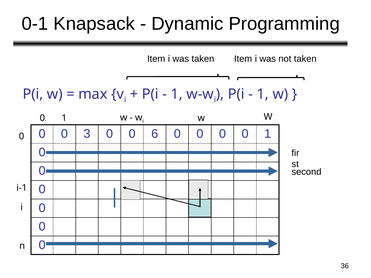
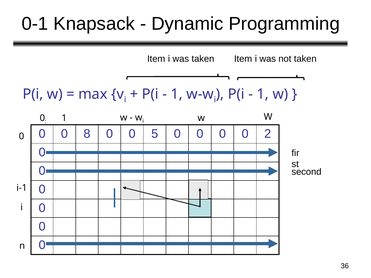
3: 3 -> 8
6: 6 -> 5
0 1: 1 -> 2
